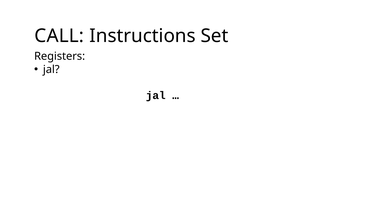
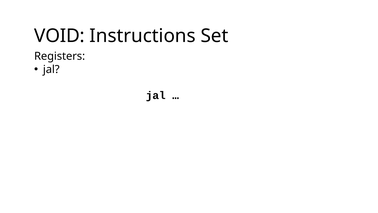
CALL: CALL -> VOID
